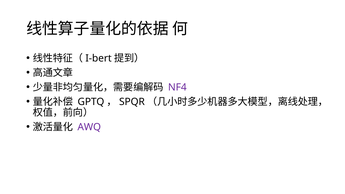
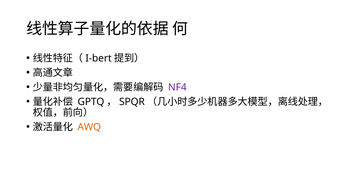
AWQ colour: purple -> orange
